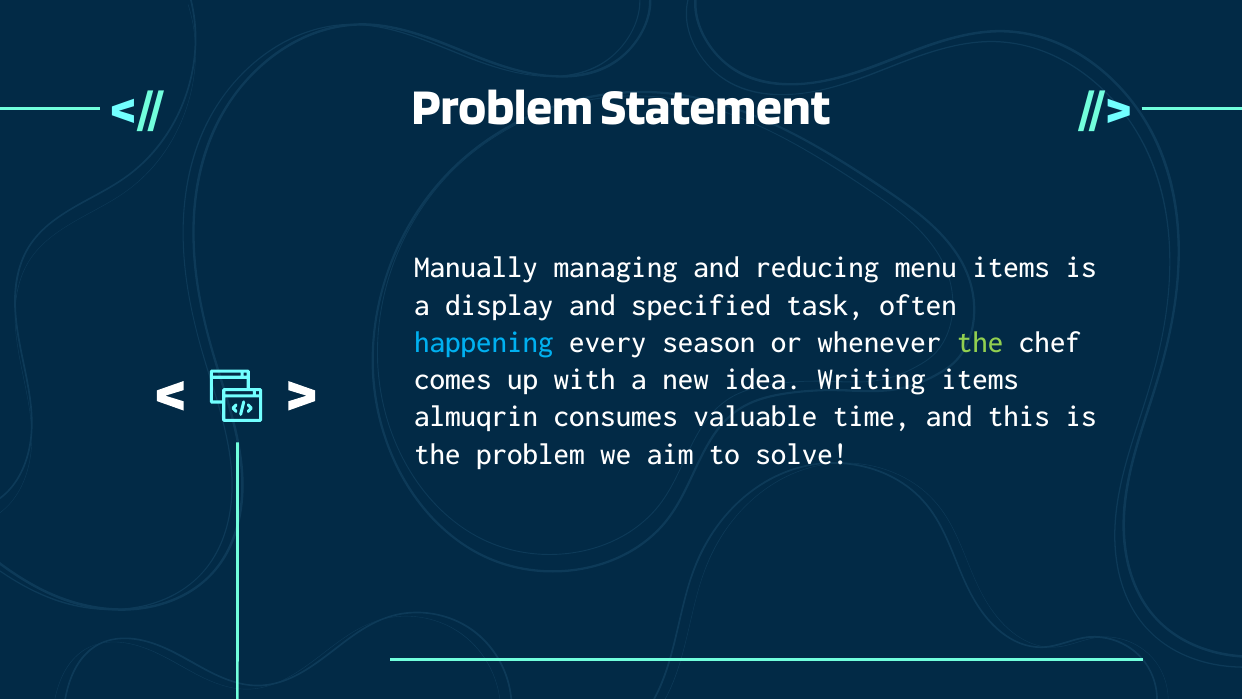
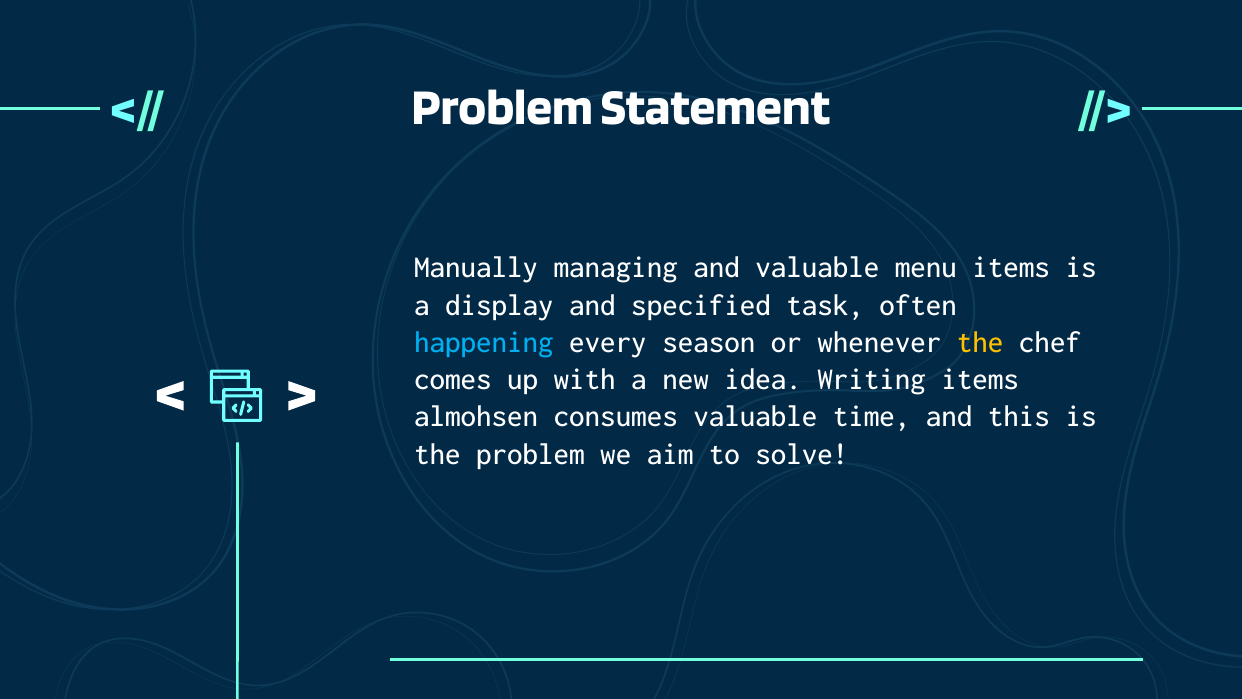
and reducing: reducing -> valuable
the at (980, 342) colour: light green -> yellow
almuqrin: almuqrin -> almohsen
